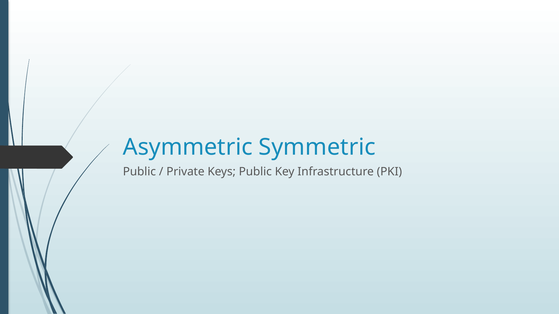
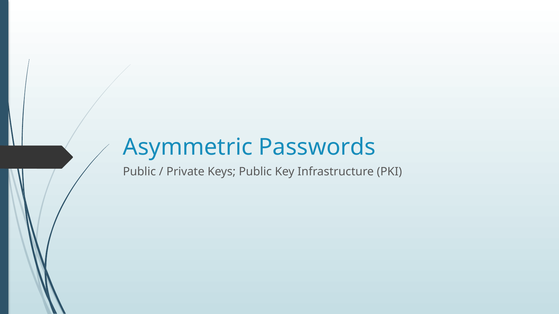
Symmetric: Symmetric -> Passwords
